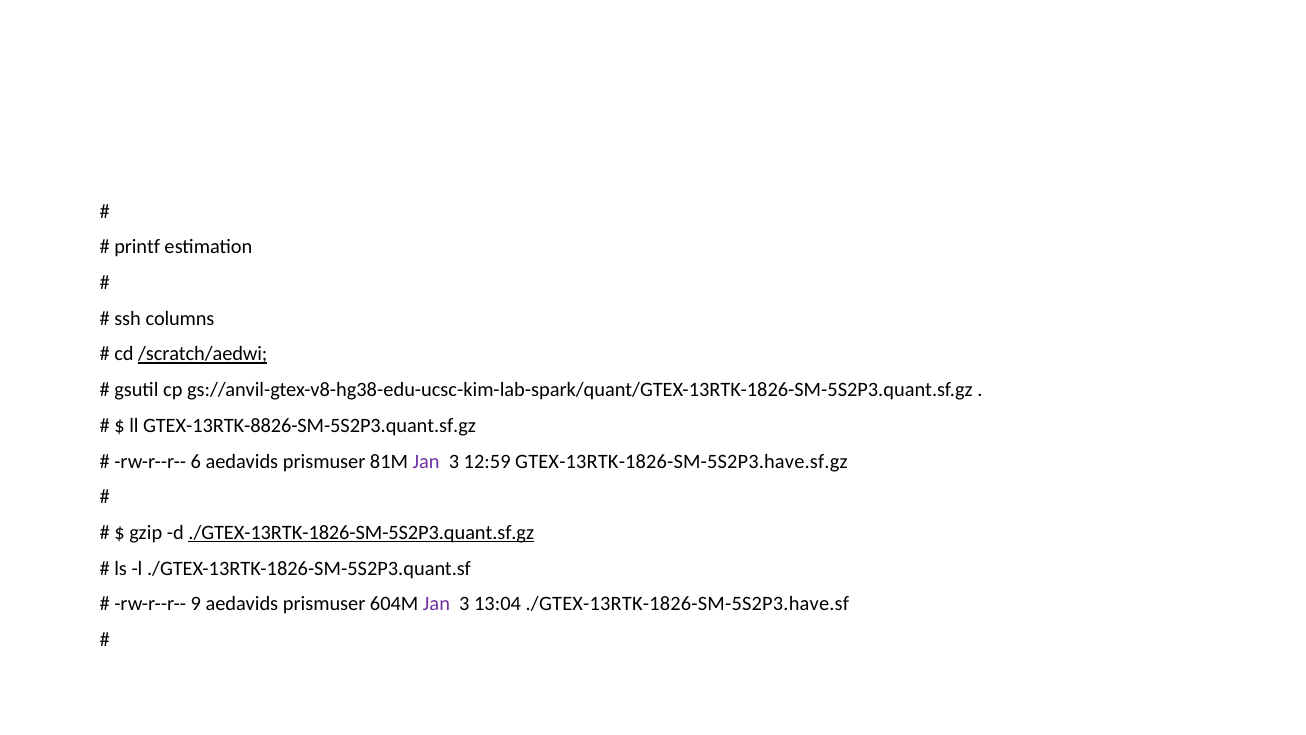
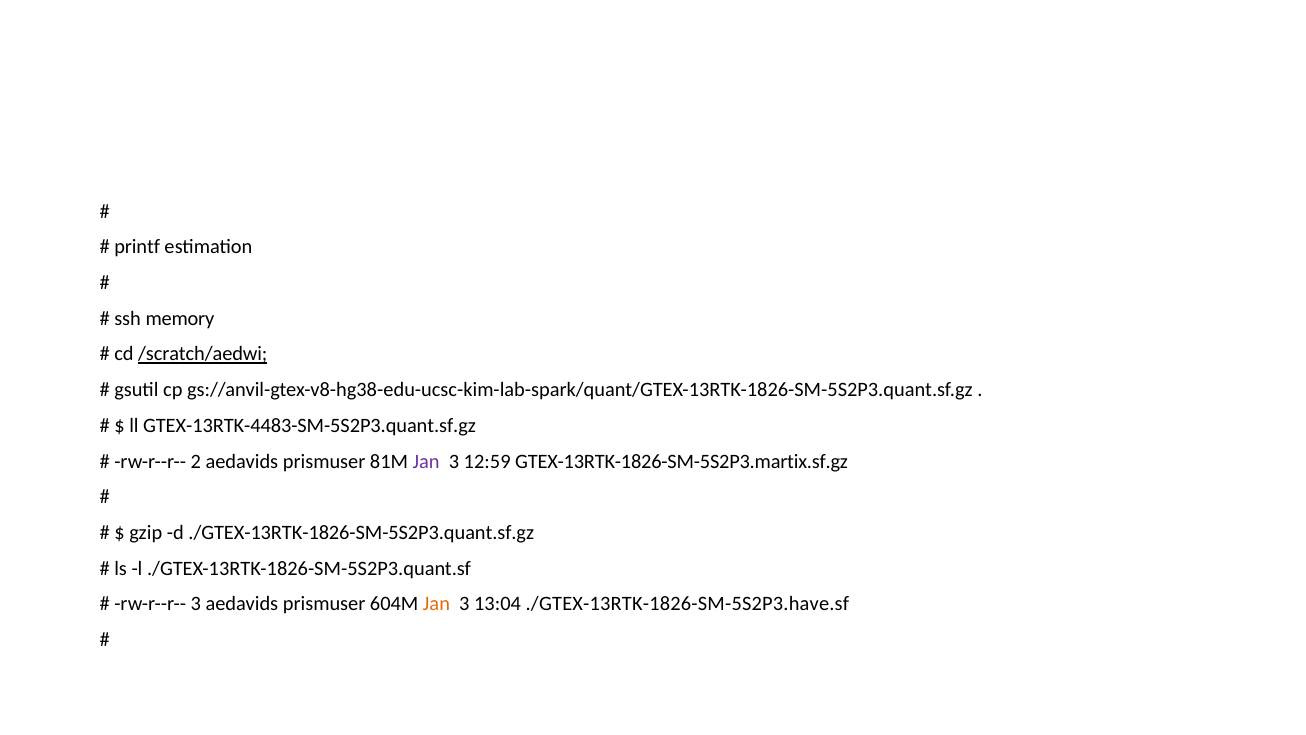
columns: columns -> memory
GTEX-13RTK-8826-SM-5S2P3.quant.sf.gz: GTEX-13RTK-8826-SM-5S2P3.quant.sf.gz -> GTEX-13RTK-4483-SM-5S2P3.quant.sf.gz
6: 6 -> 2
GTEX-13RTK-1826-SM-5S2P3.have.sf.gz: GTEX-13RTK-1826-SM-5S2P3.have.sf.gz -> GTEX-13RTK-1826-SM-5S2P3.martix.sf.gz
./GTEX-13RTK-1826-SM-5S2P3.quant.sf.gz underline: present -> none
rw-r--r-- 9: 9 -> 3
Jan at (436, 604) colour: purple -> orange
